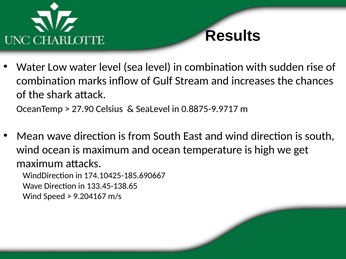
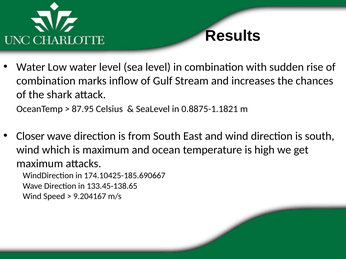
27.90: 27.90 -> 87.95
0.8875-9.9717: 0.8875-9.9717 -> 0.8875-1.1821
Mean: Mean -> Closer
wind ocean: ocean -> which
